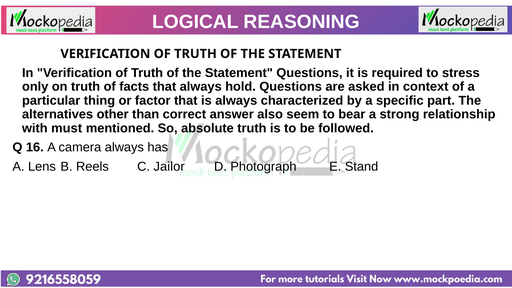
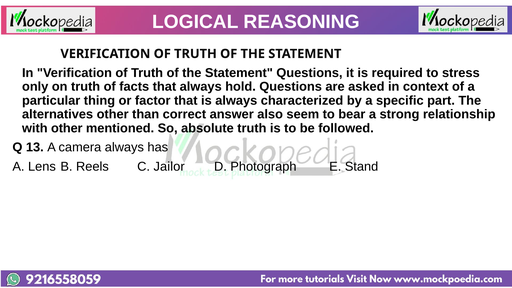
with must: must -> other
16: 16 -> 13
